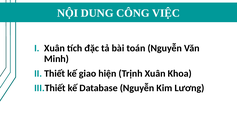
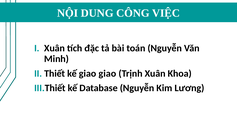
giao hiện: hiện -> giao
